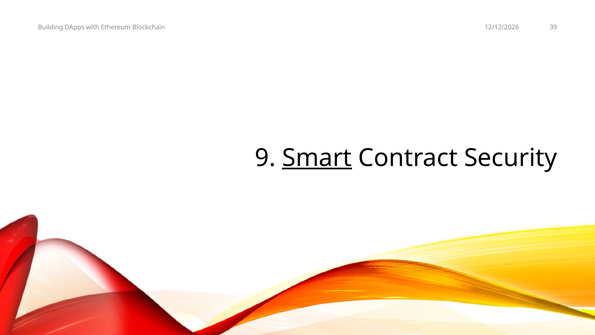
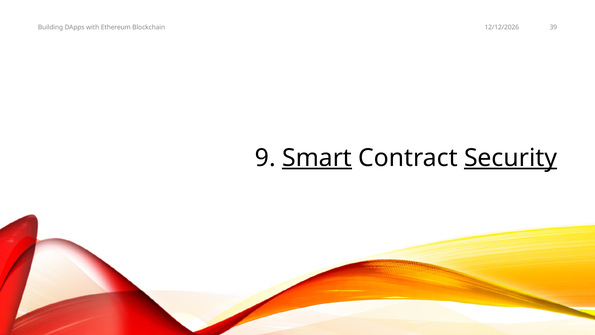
Security underline: none -> present
